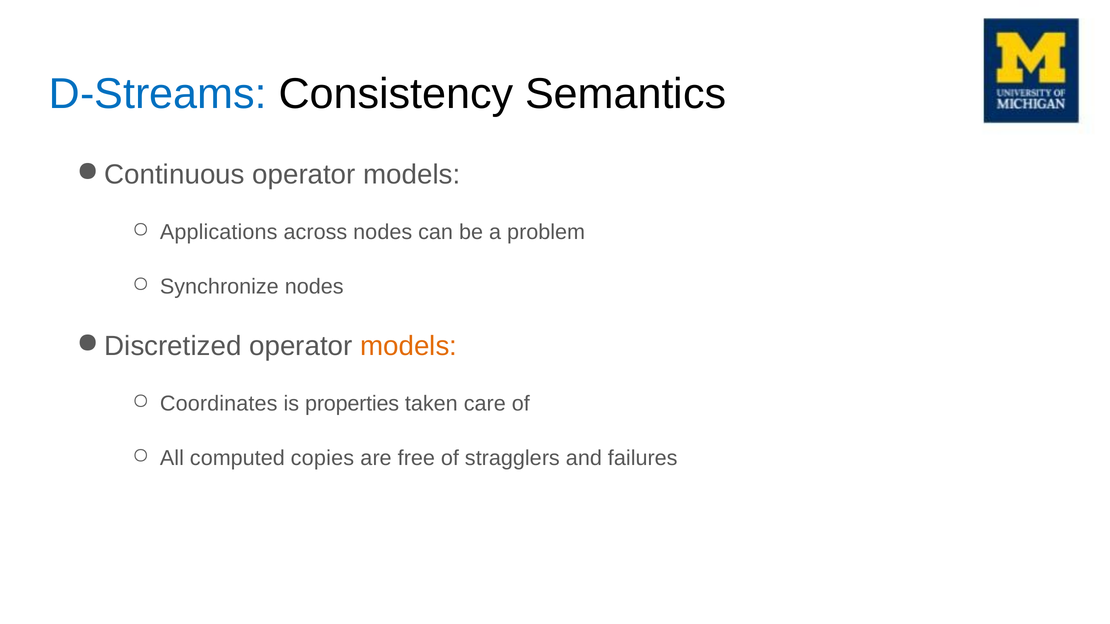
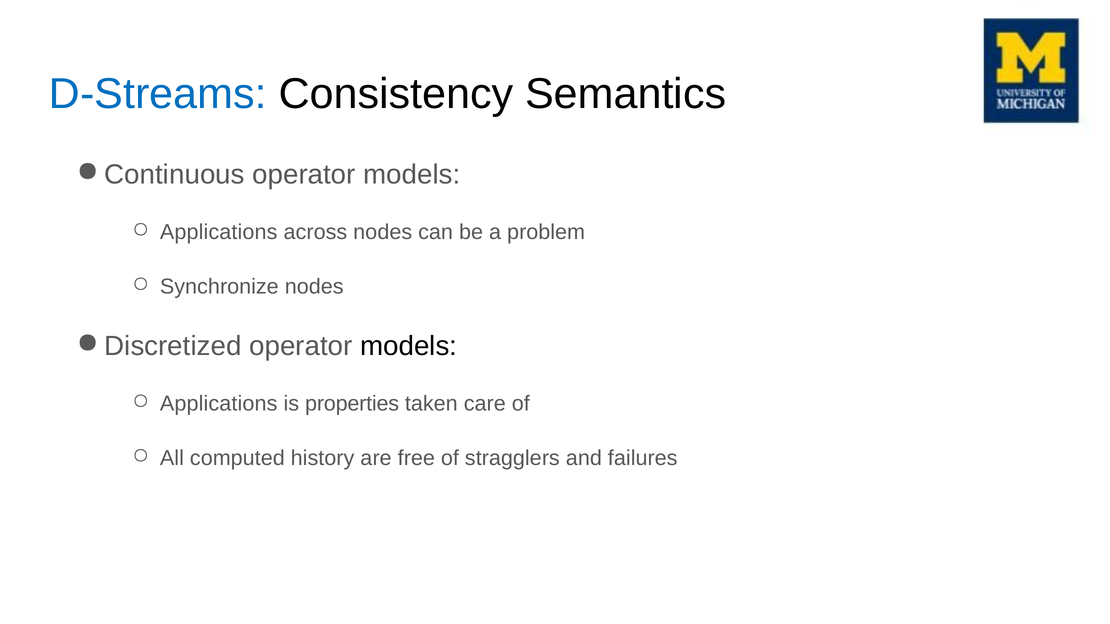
models at (409, 346) colour: orange -> black
Coordinates at (219, 404): Coordinates -> Applications
copies: copies -> history
